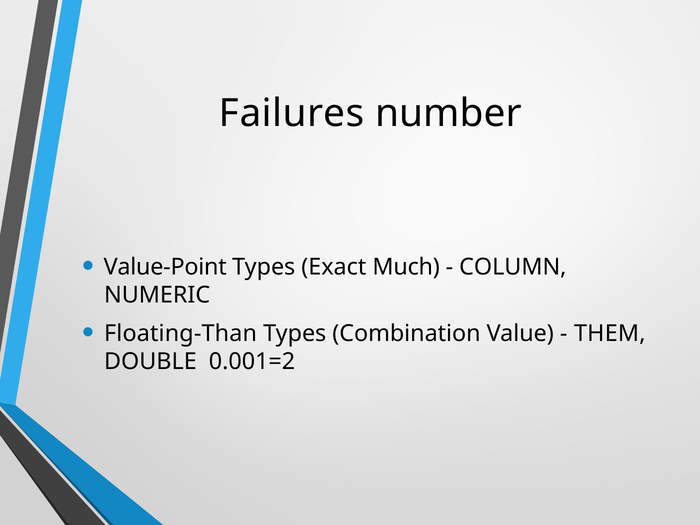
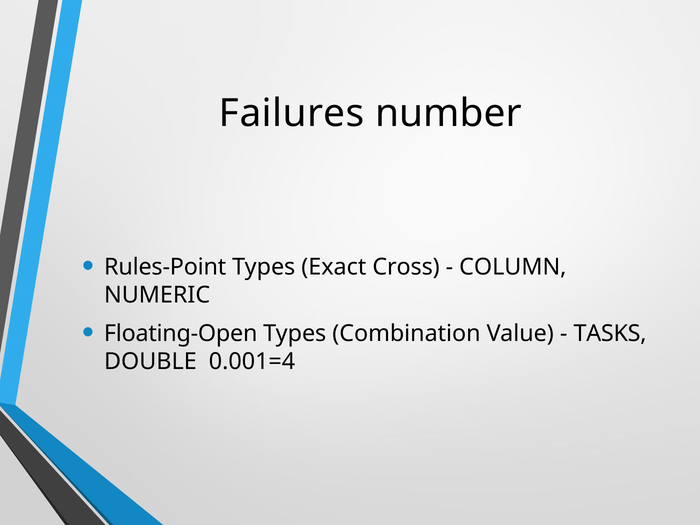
Value-Point: Value-Point -> Rules-Point
Much: Much -> Cross
Floating-Than: Floating-Than -> Floating-Open
THEM: THEM -> TASKS
0.001=2: 0.001=2 -> 0.001=4
